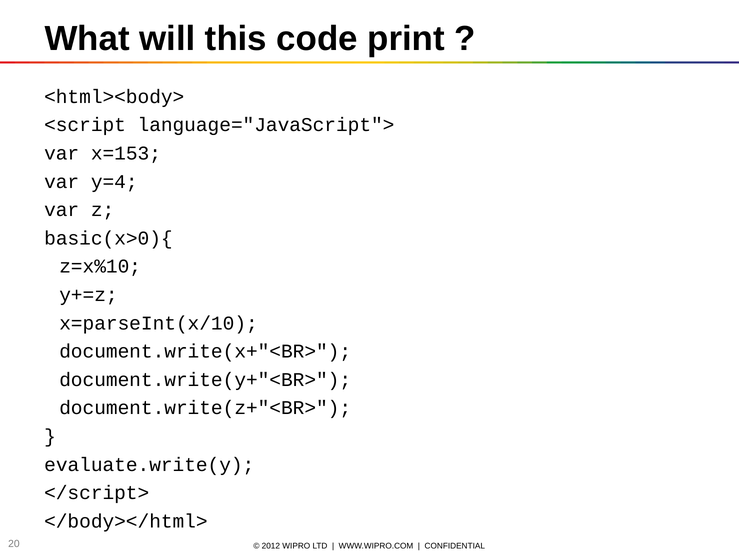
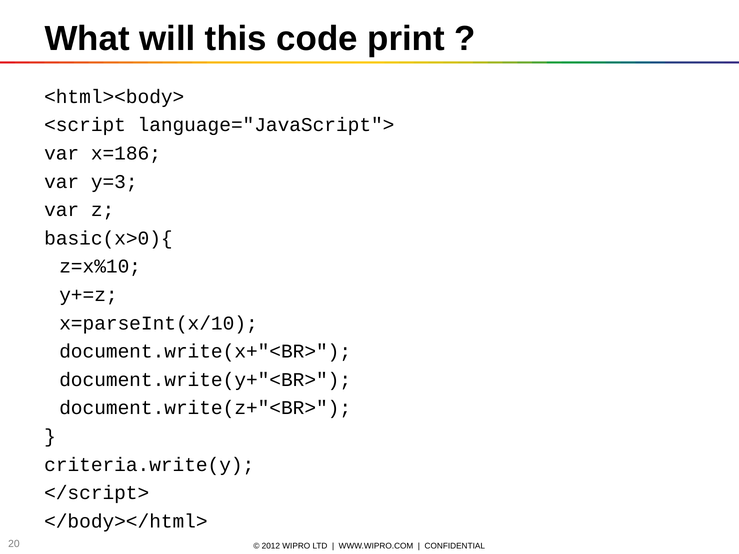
x=153: x=153 -> x=186
y=4: y=4 -> y=3
evaluate.write(y: evaluate.write(y -> criteria.write(y
